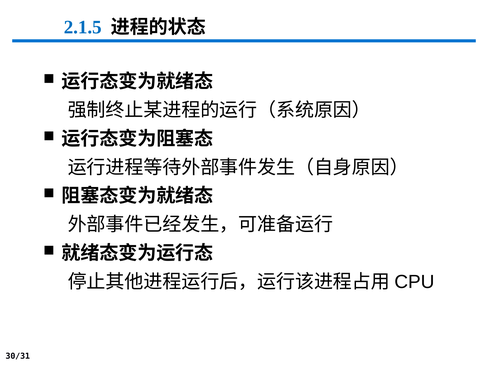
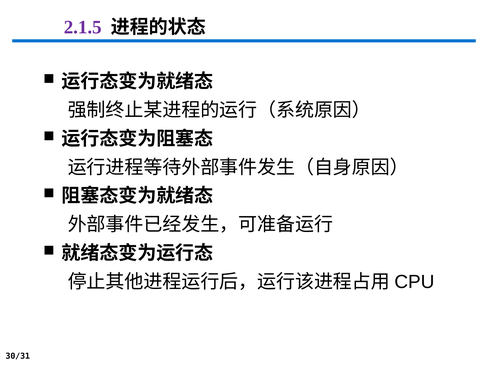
2.1.5 colour: blue -> purple
